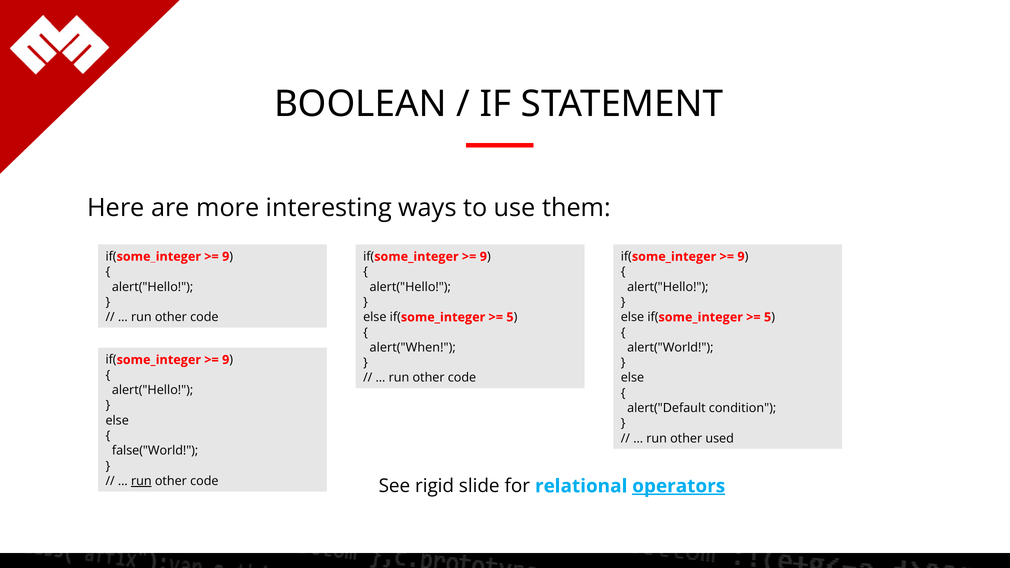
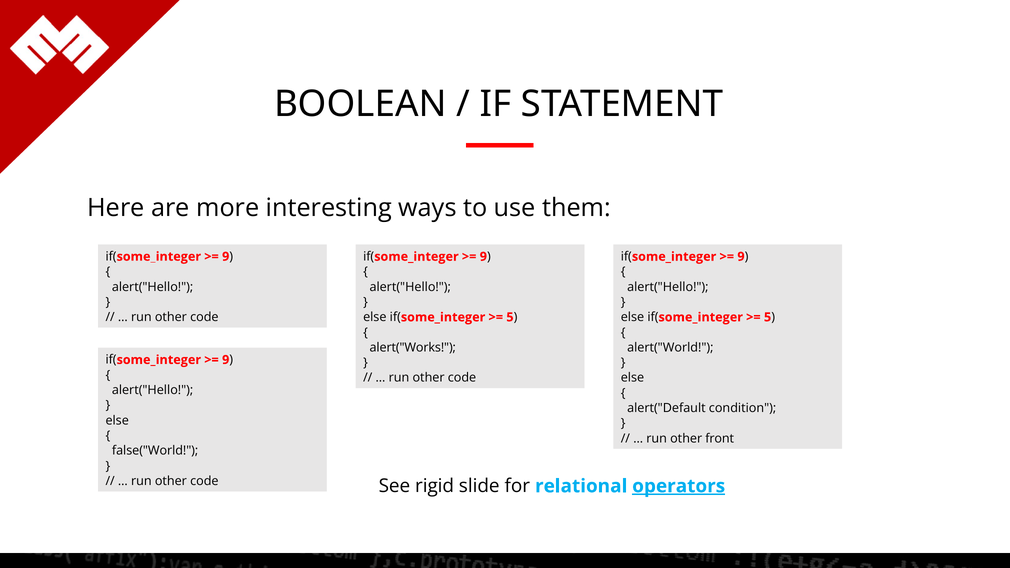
alert("When: alert("When -> alert("Works
used: used -> front
run at (141, 481) underline: present -> none
